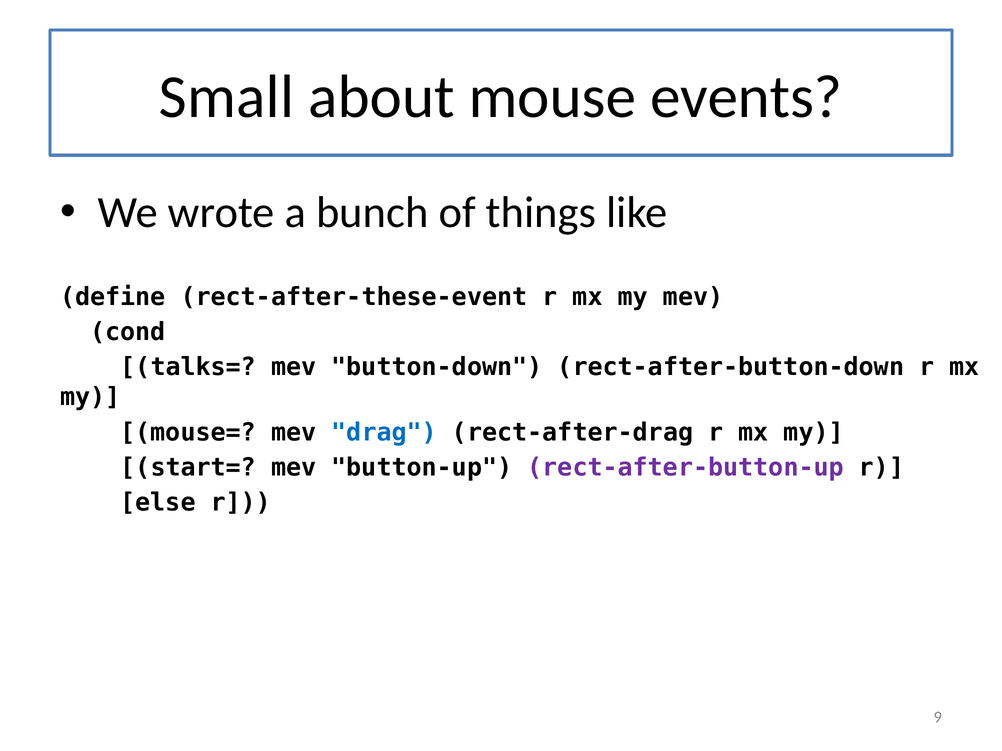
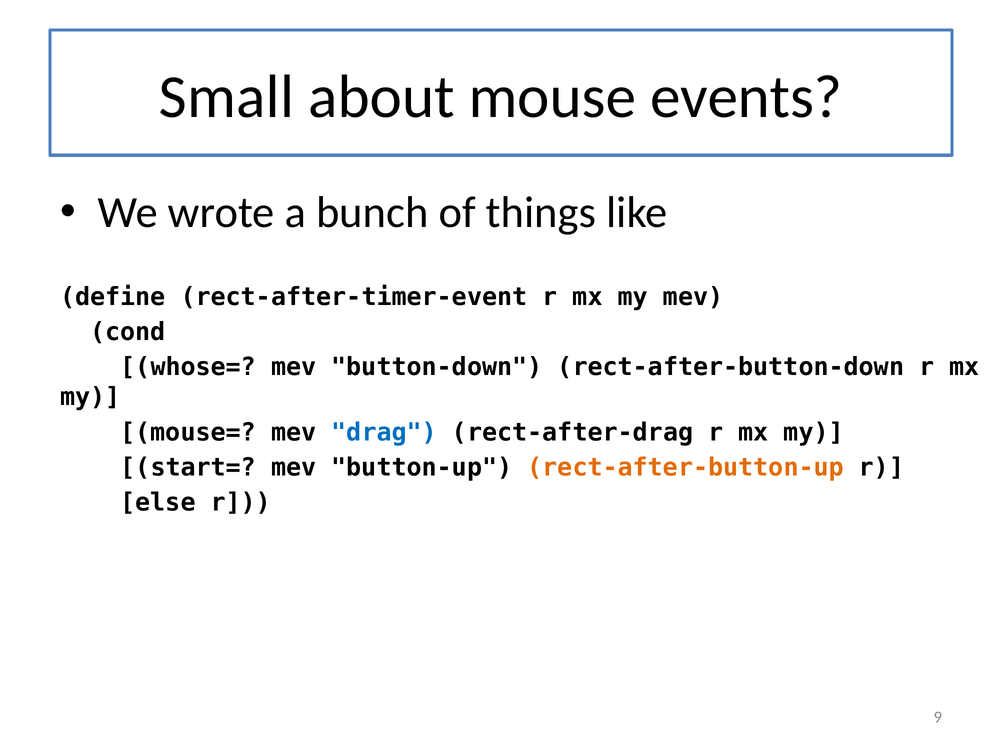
rect-after-these-event: rect-after-these-event -> rect-after-timer-event
talks=: talks= -> whose=
rect-after-button-up colour: purple -> orange
